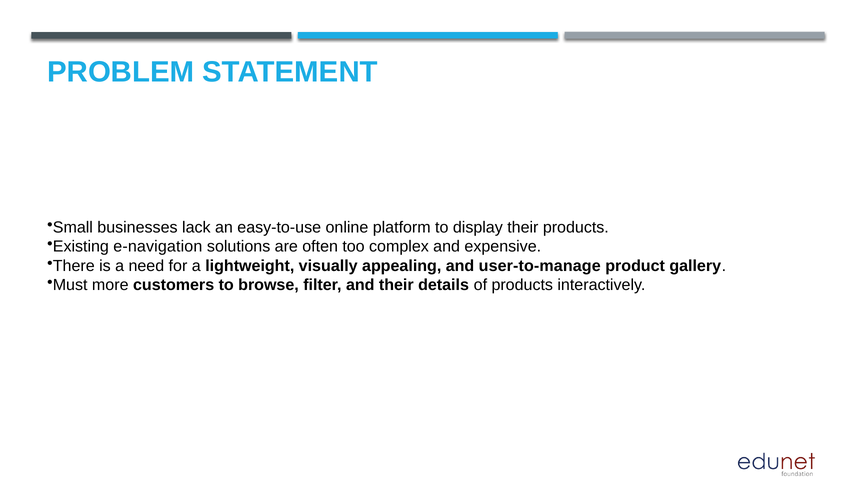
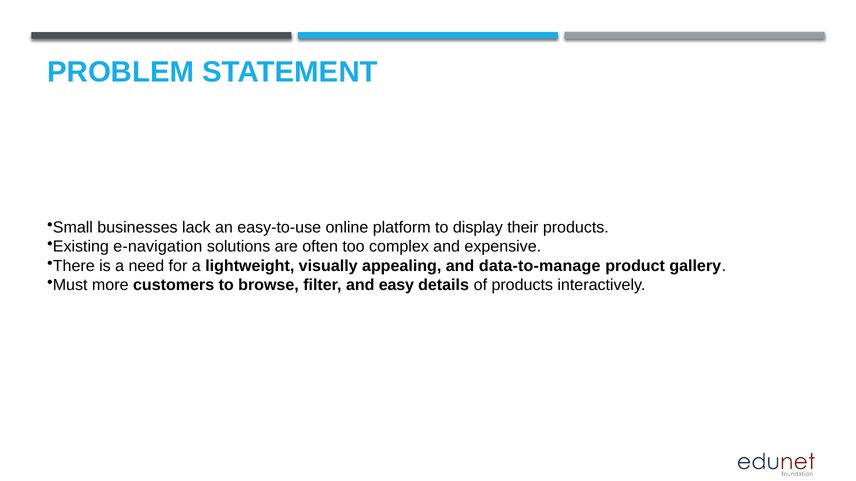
user-to-manage: user-to-manage -> data-to-manage
and their: their -> easy
